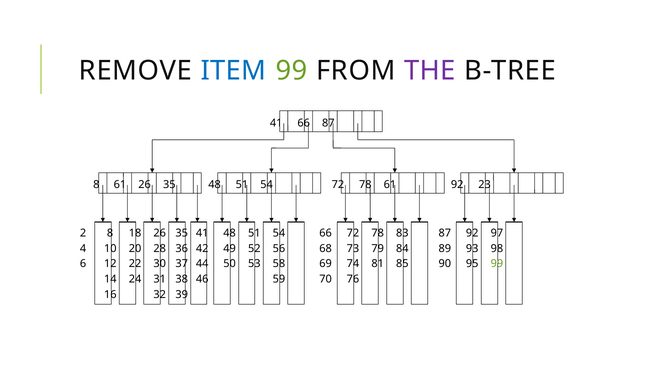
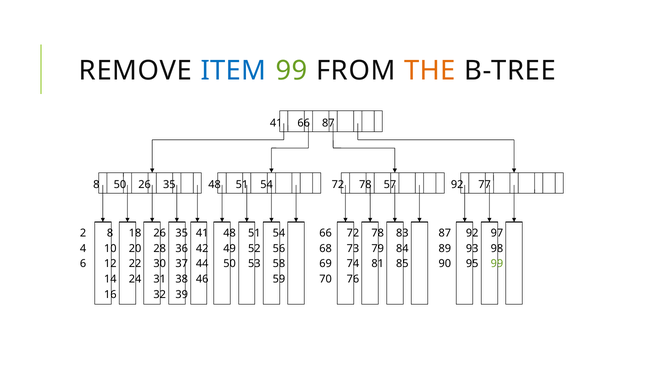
THE colour: purple -> orange
8 61: 61 -> 50
78 61: 61 -> 57
23: 23 -> 77
